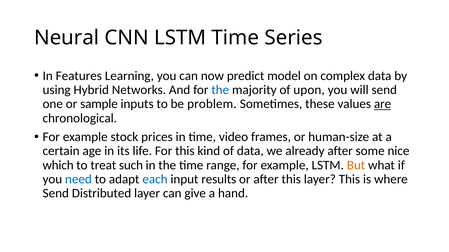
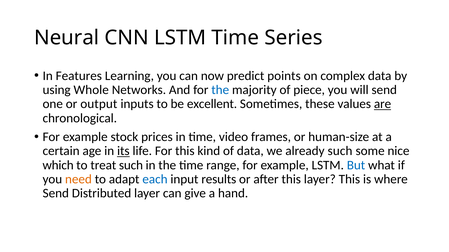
model: model -> points
Hybrid: Hybrid -> Whole
upon: upon -> piece
sample: sample -> output
problem: problem -> excellent
its underline: none -> present
already after: after -> such
But colour: orange -> blue
need colour: blue -> orange
